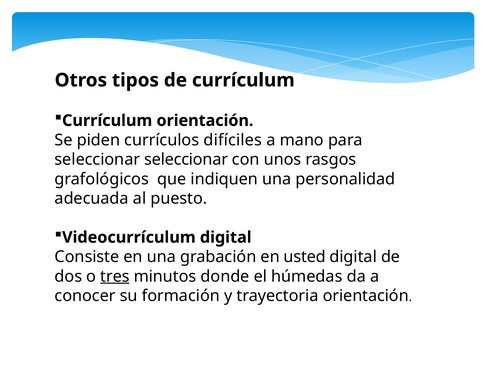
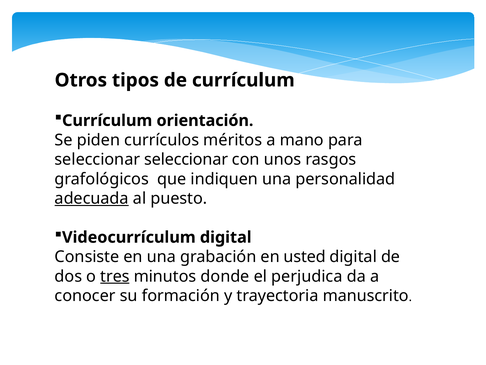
difíciles: difíciles -> méritos
adecuada underline: none -> present
húmedas: húmedas -> perjudica
trayectoria orientación: orientación -> manuscrito
